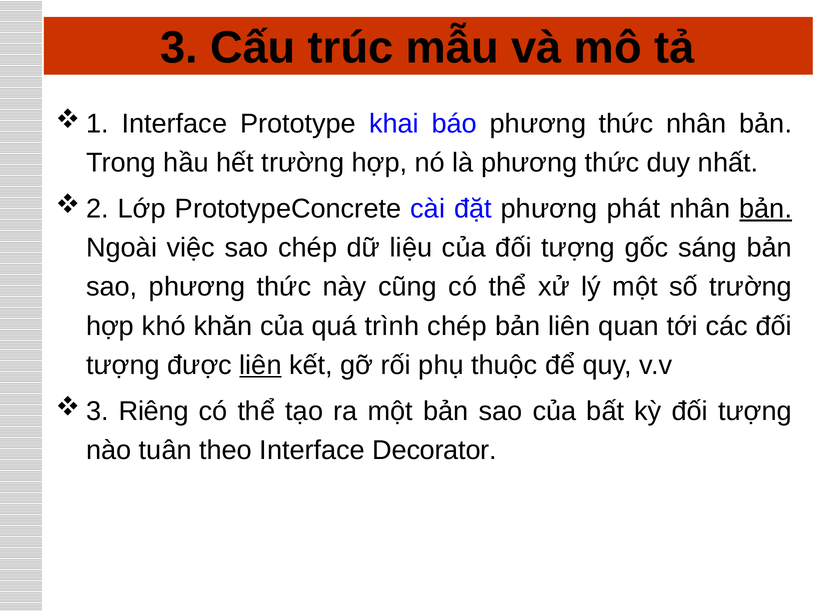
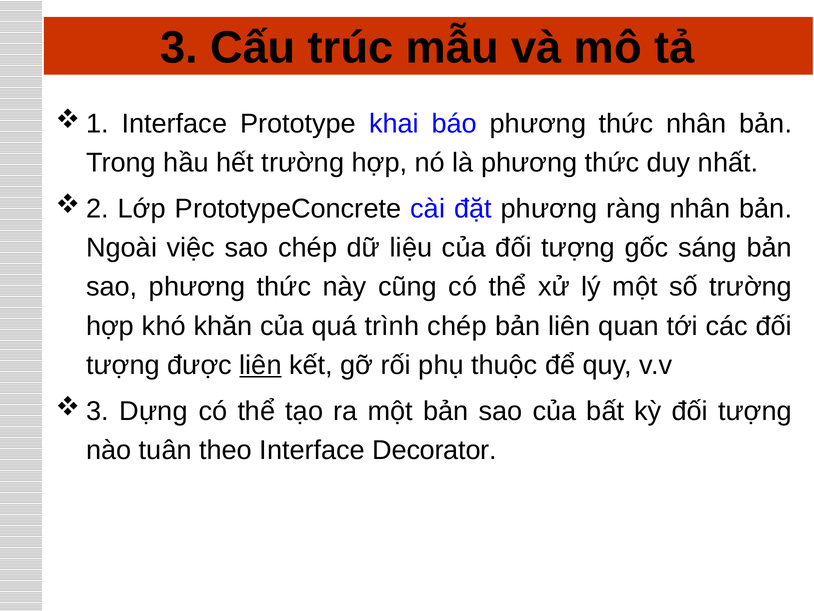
phát: phát -> ràng
bản at (766, 209) underline: present -> none
Riêng: Riêng -> Dựng
